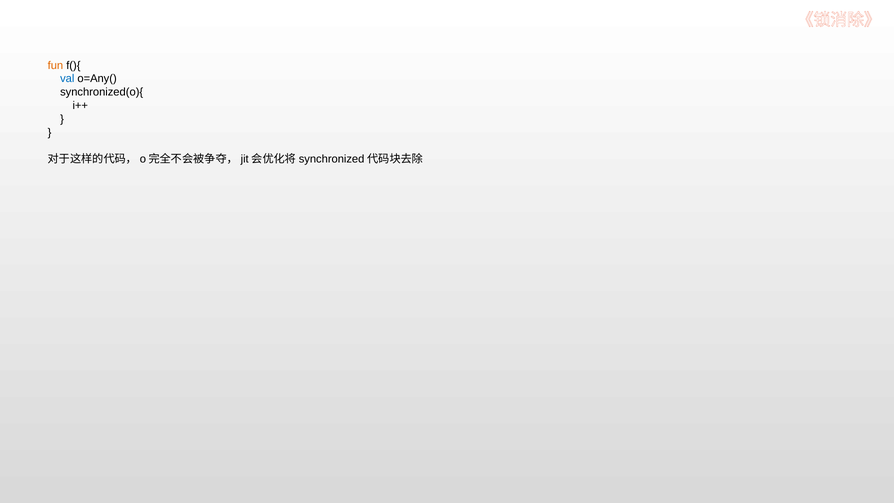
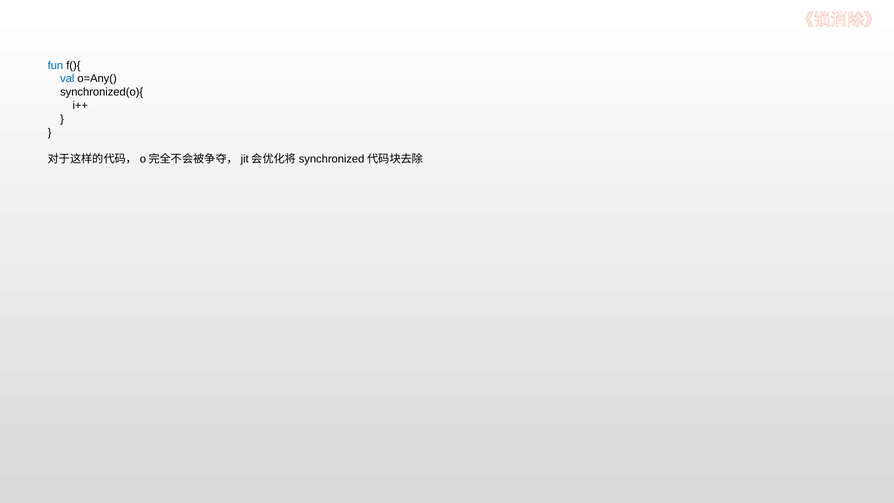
fun colour: orange -> blue
